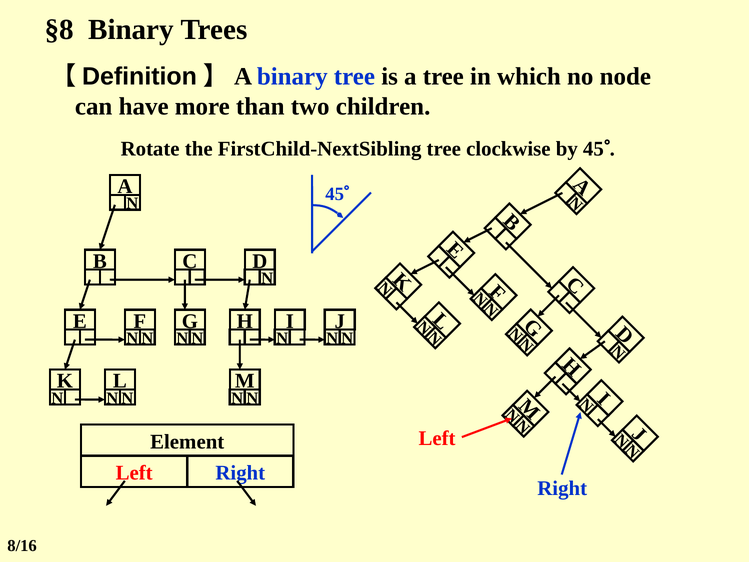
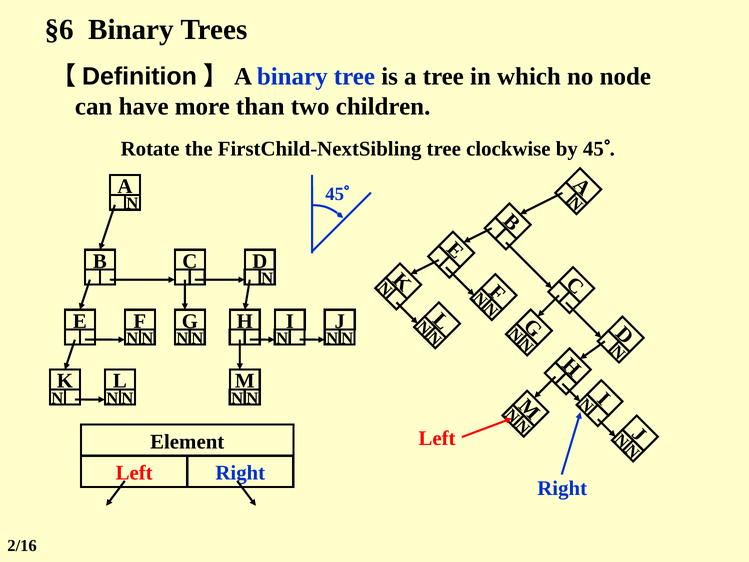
§8: §8 -> §6
8/16: 8/16 -> 2/16
